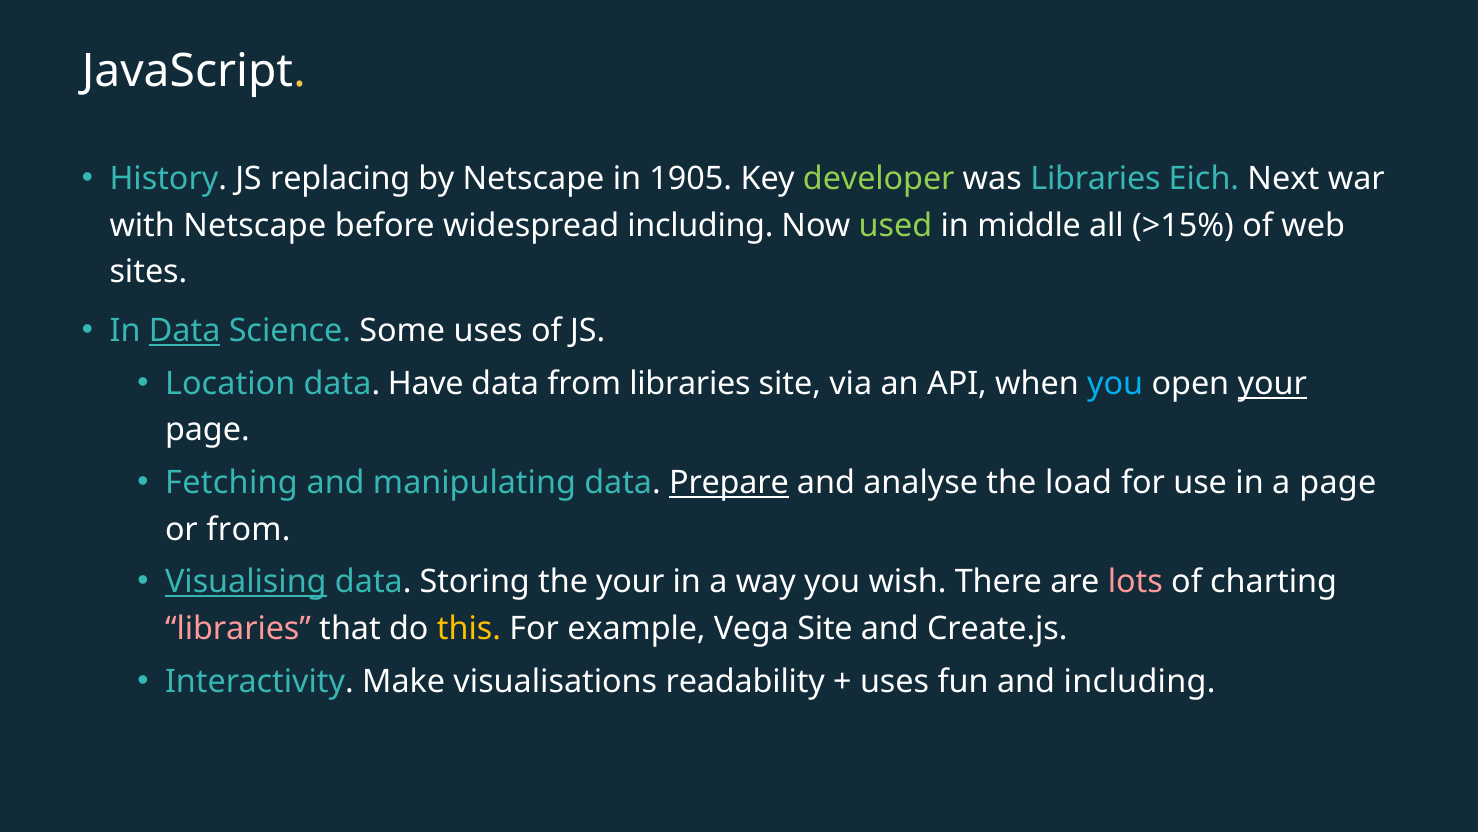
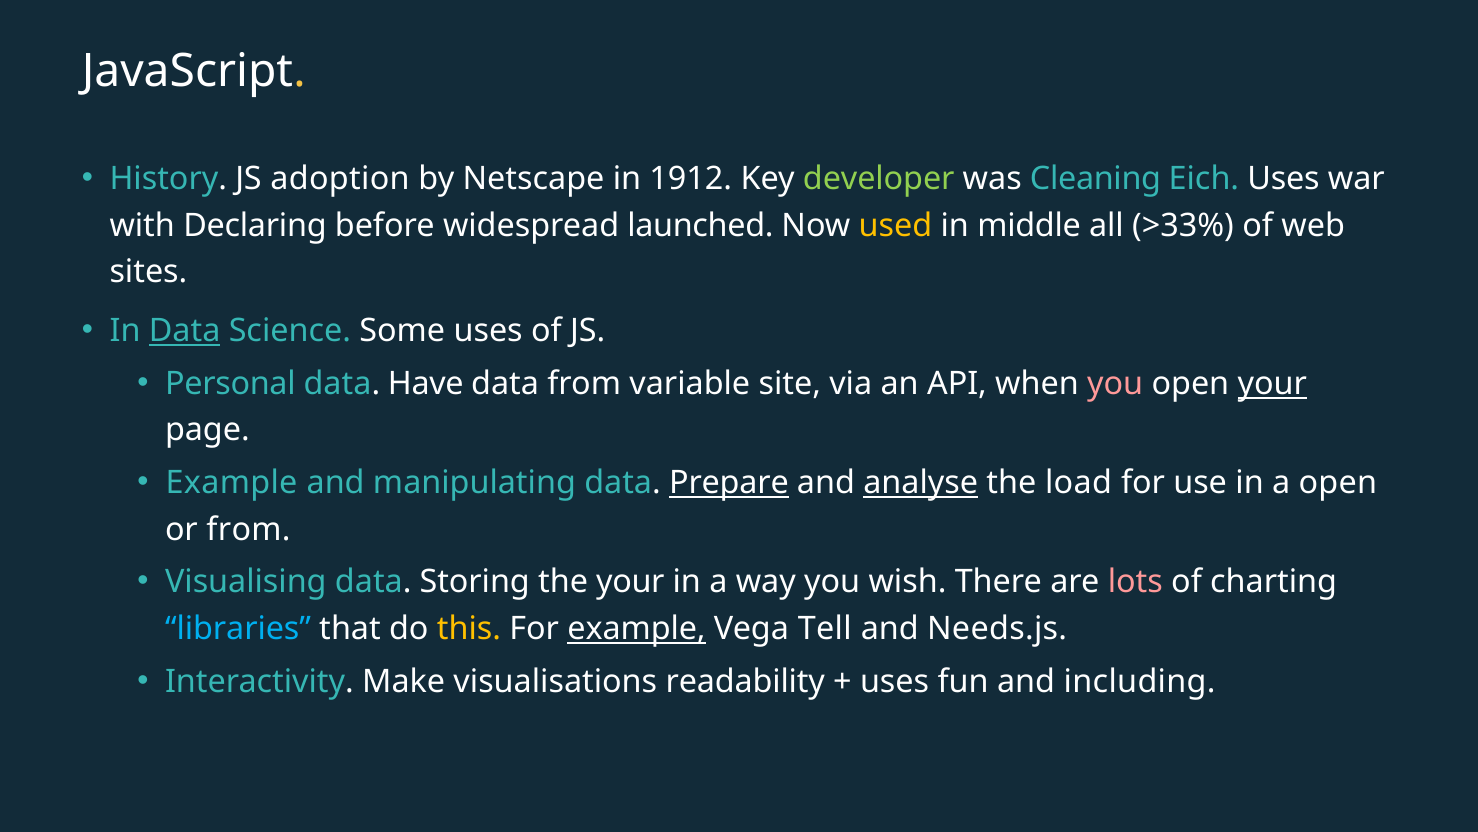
replacing: replacing -> adoption
1905: 1905 -> 1912
was Libraries: Libraries -> Cleaning
Eich Next: Next -> Uses
with Netscape: Netscape -> Declaring
widespread including: including -> launched
used colour: light green -> yellow
>15%: >15% -> >33%
Location: Location -> Personal
from libraries: libraries -> variable
you at (1115, 383) colour: light blue -> pink
Fetching at (232, 483): Fetching -> Example
analyse underline: none -> present
a page: page -> open
Visualising underline: present -> none
libraries at (238, 628) colour: pink -> light blue
example at (637, 628) underline: none -> present
Vega Site: Site -> Tell
Create.js: Create.js -> Needs.js
